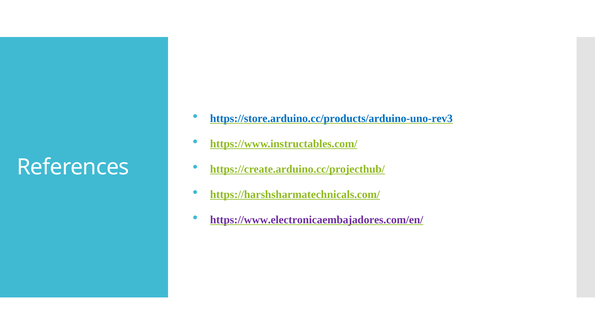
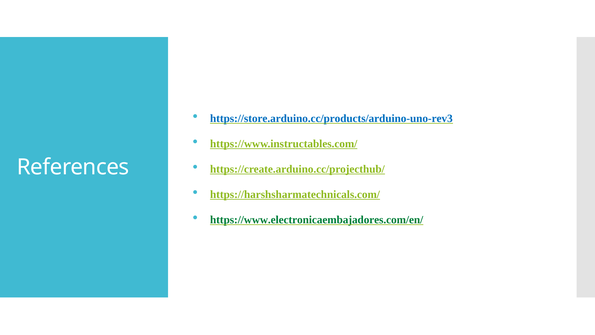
https://www.electronicaembajadores.com/en/ colour: purple -> green
